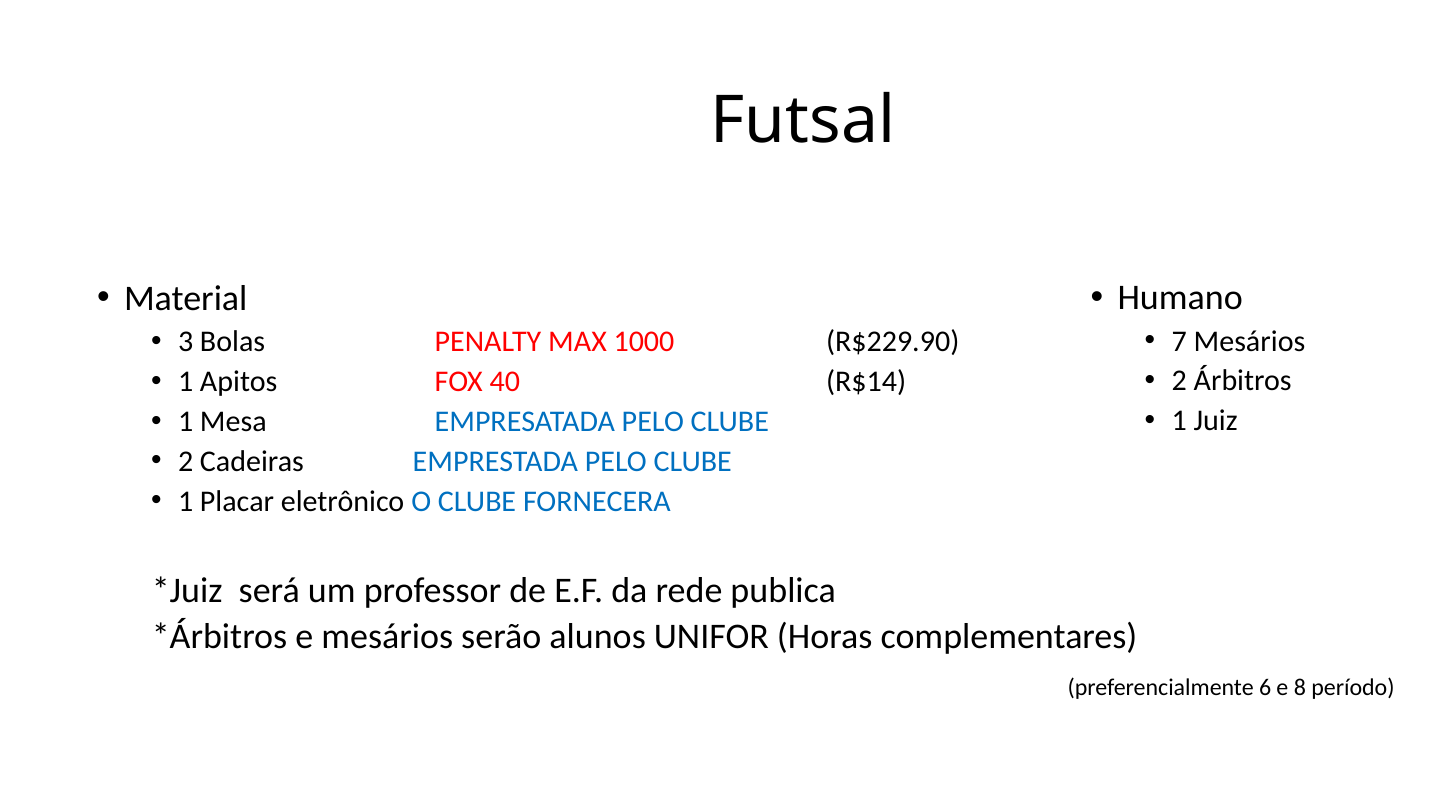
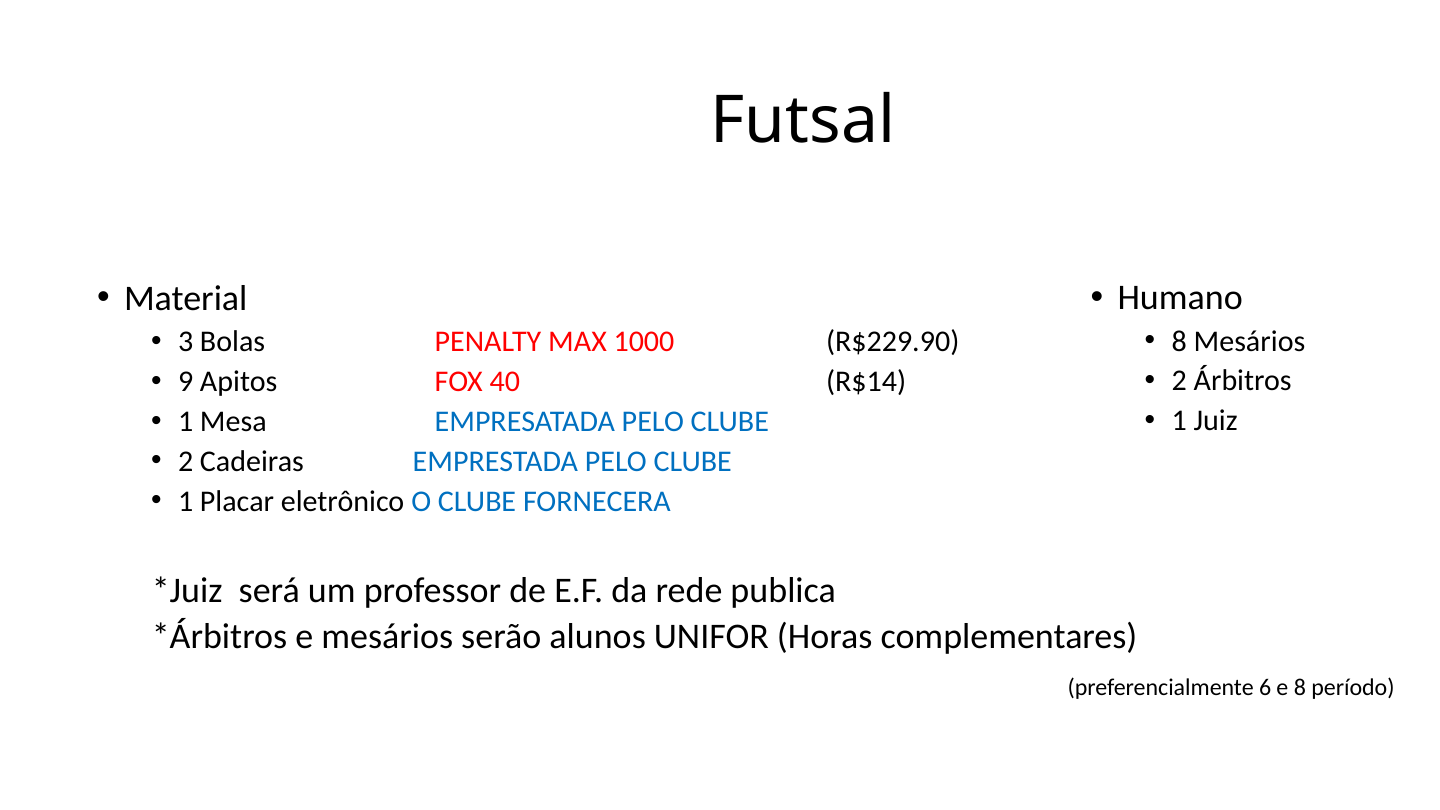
7 at (1179, 341): 7 -> 8
1 at (186, 381): 1 -> 9
